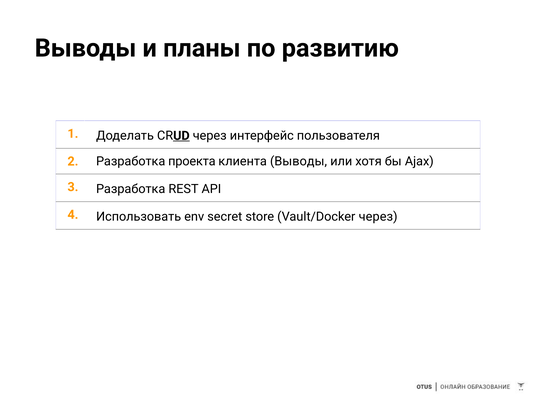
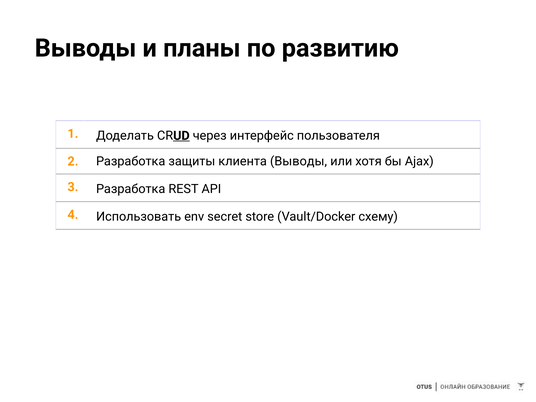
проекта: проекта -> защиты
Vault/Docker через: через -> схему
